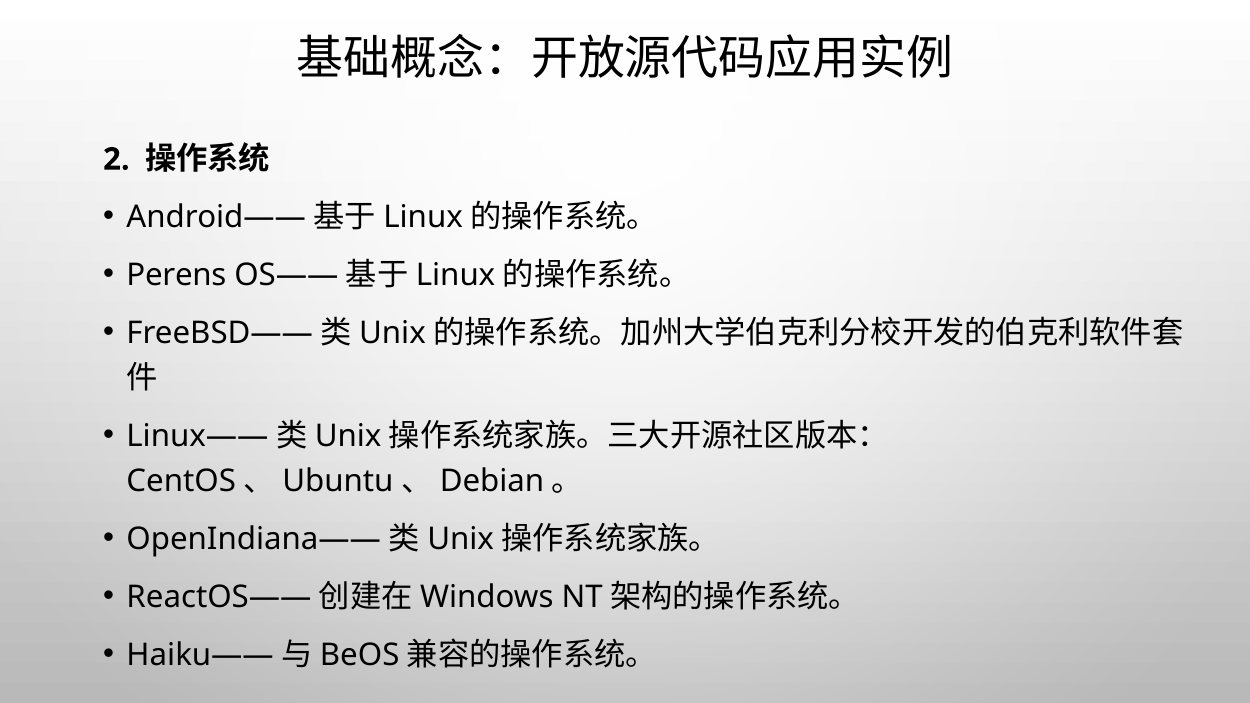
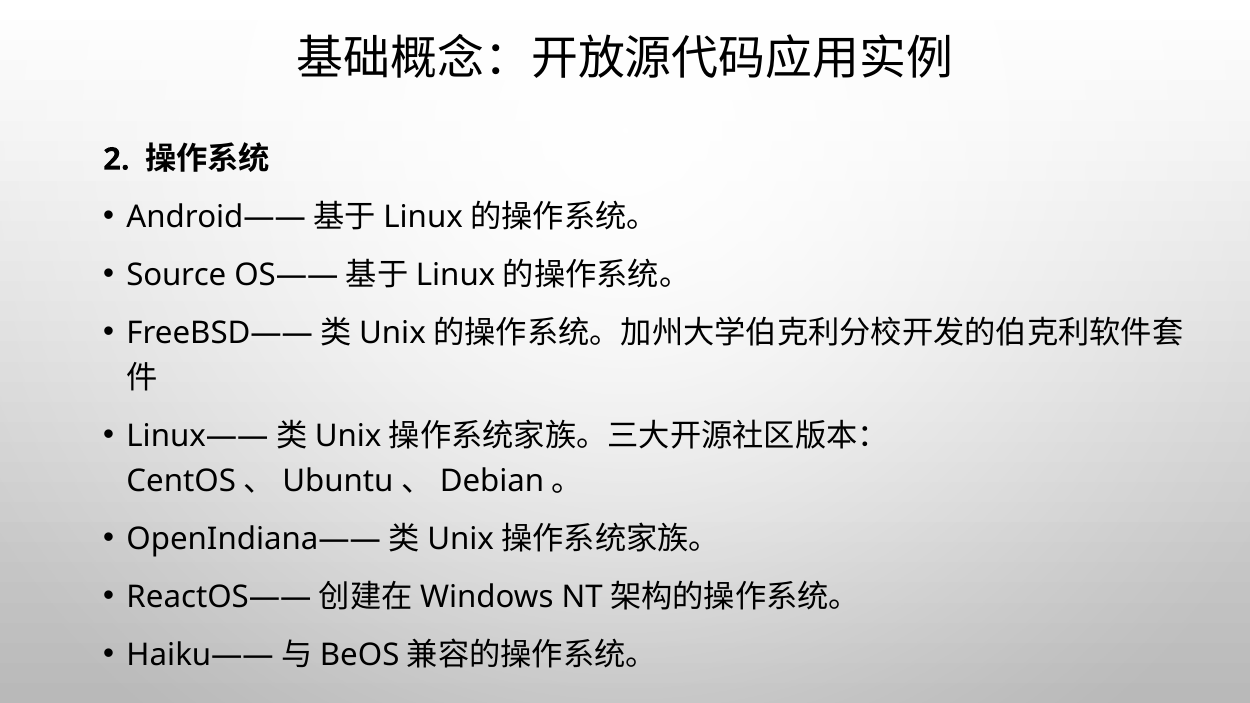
Perens: Perens -> Source
